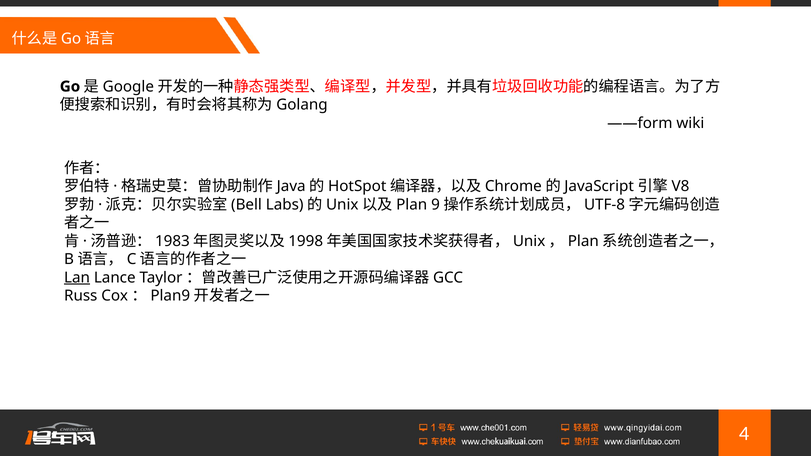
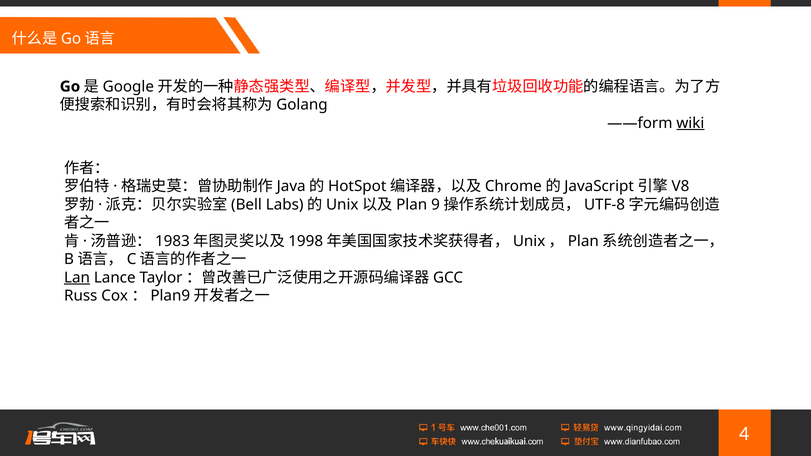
wiki underline: none -> present
